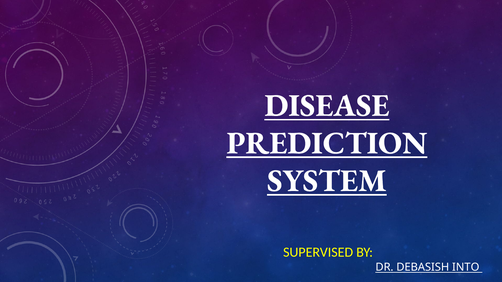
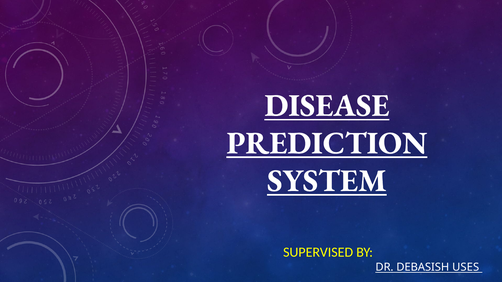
INTO: INTO -> USES
